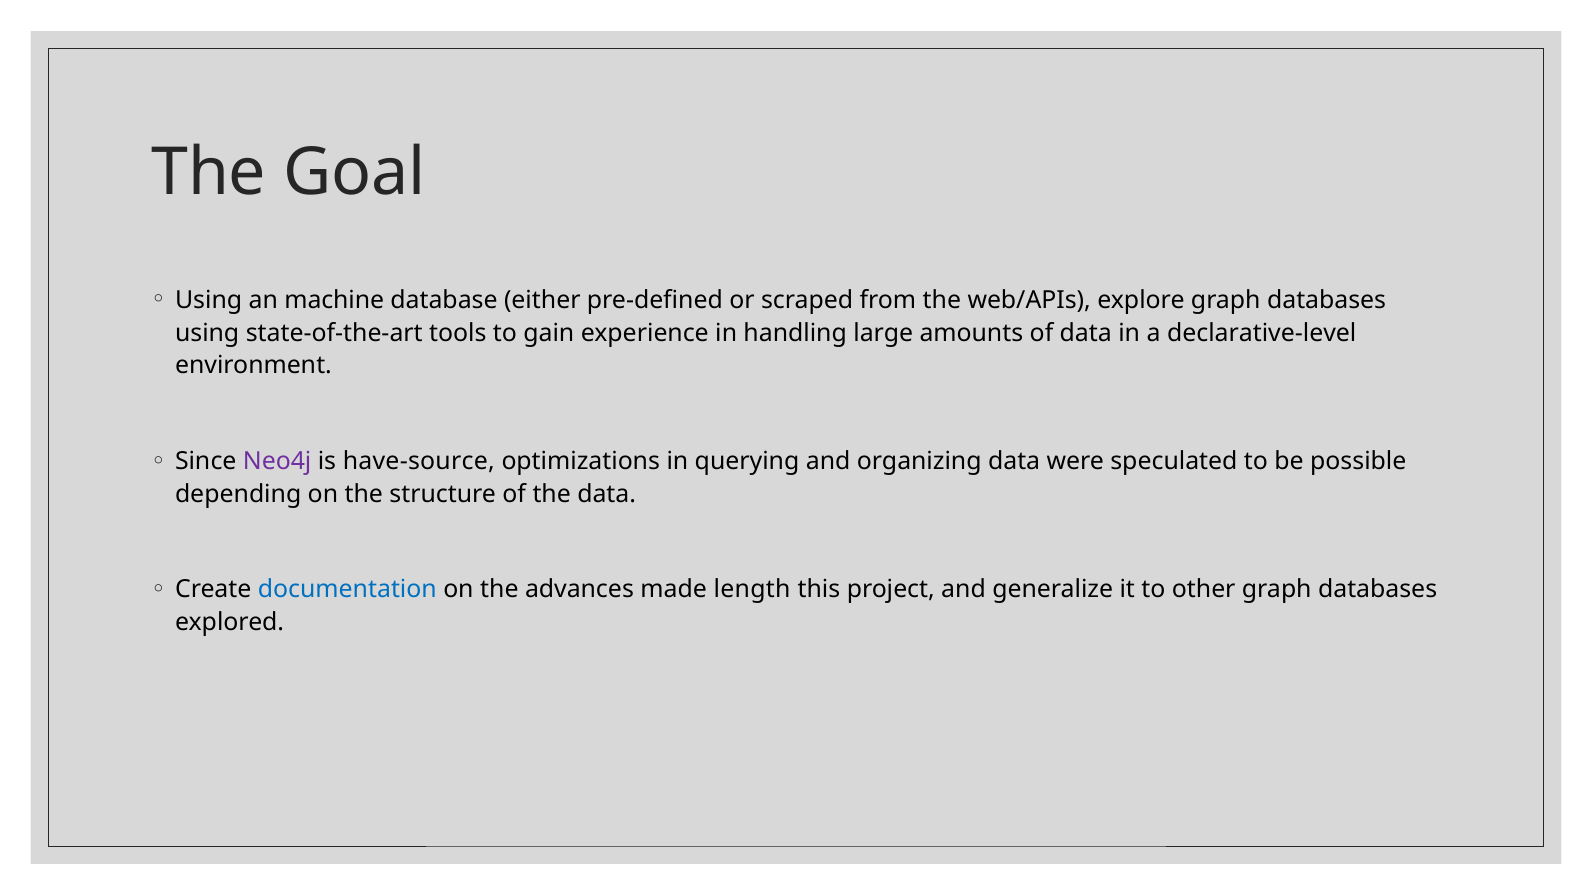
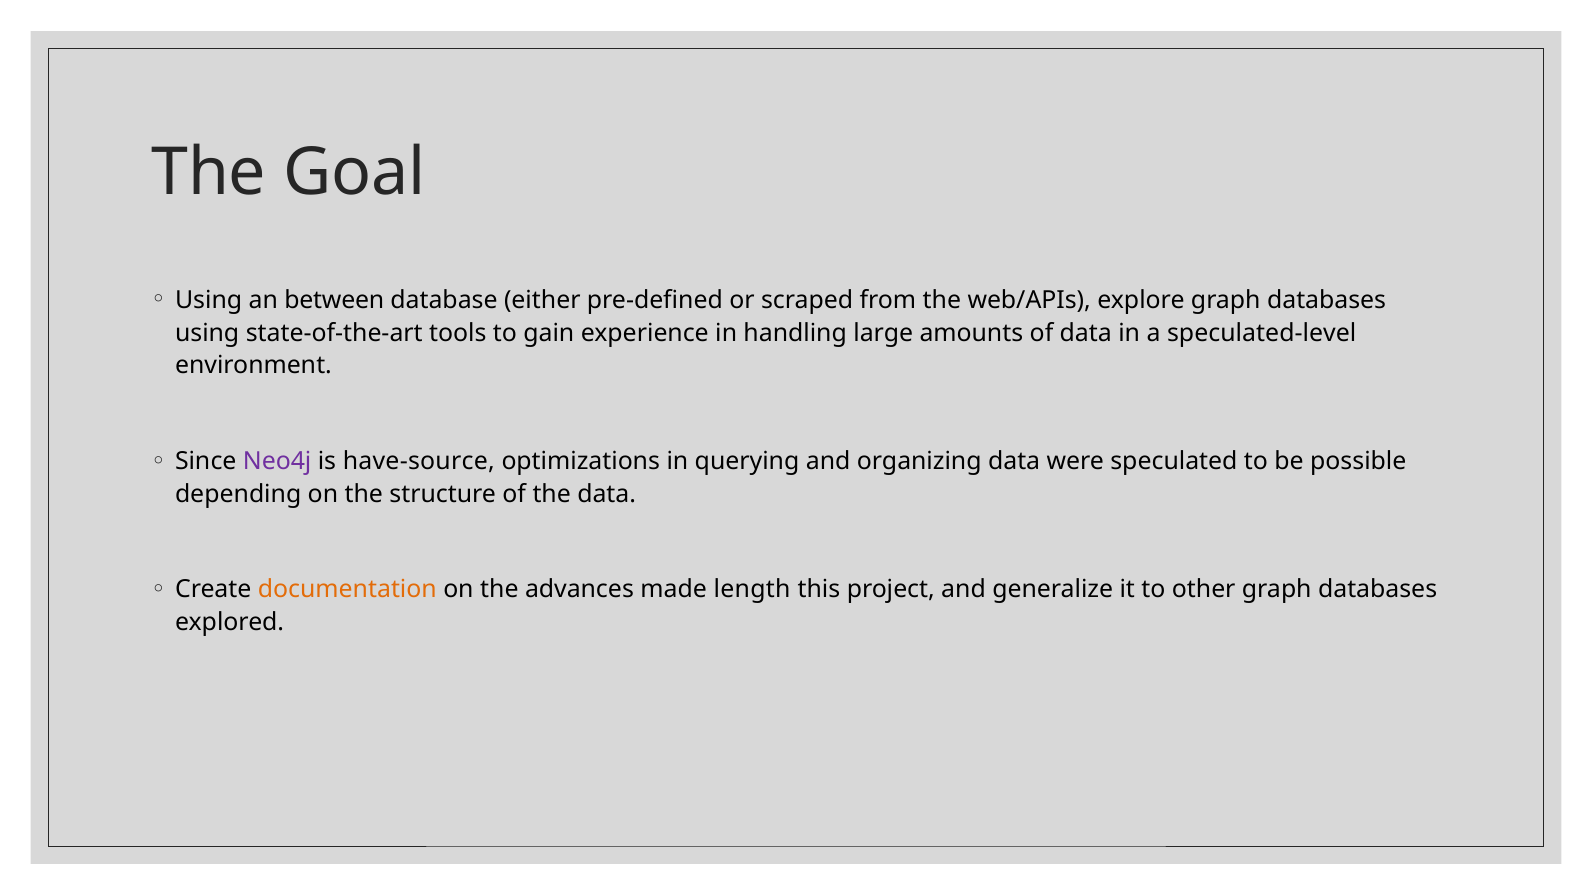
machine: machine -> between
declarative-level: declarative-level -> speculated-level
documentation colour: blue -> orange
